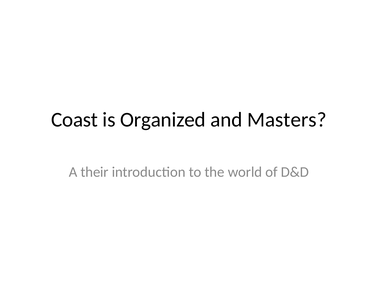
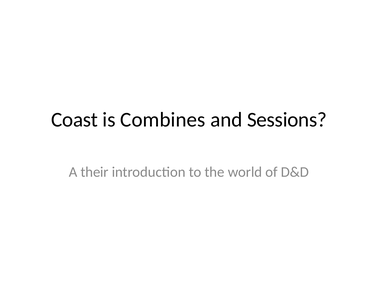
Organized: Organized -> Combines
Masters: Masters -> Sessions
